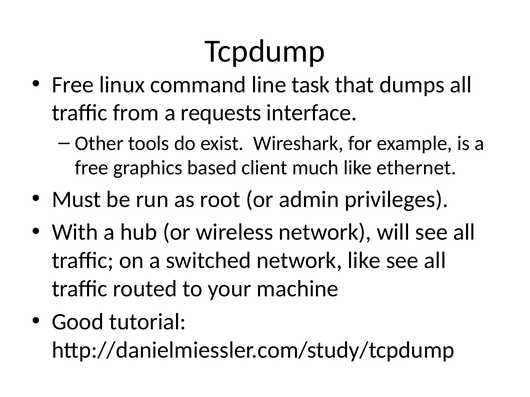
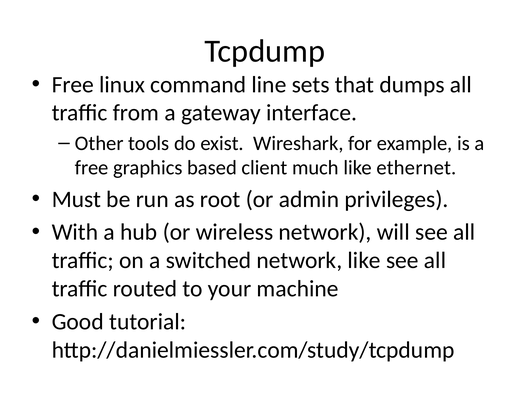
task: task -> sets
requests: requests -> gateway
